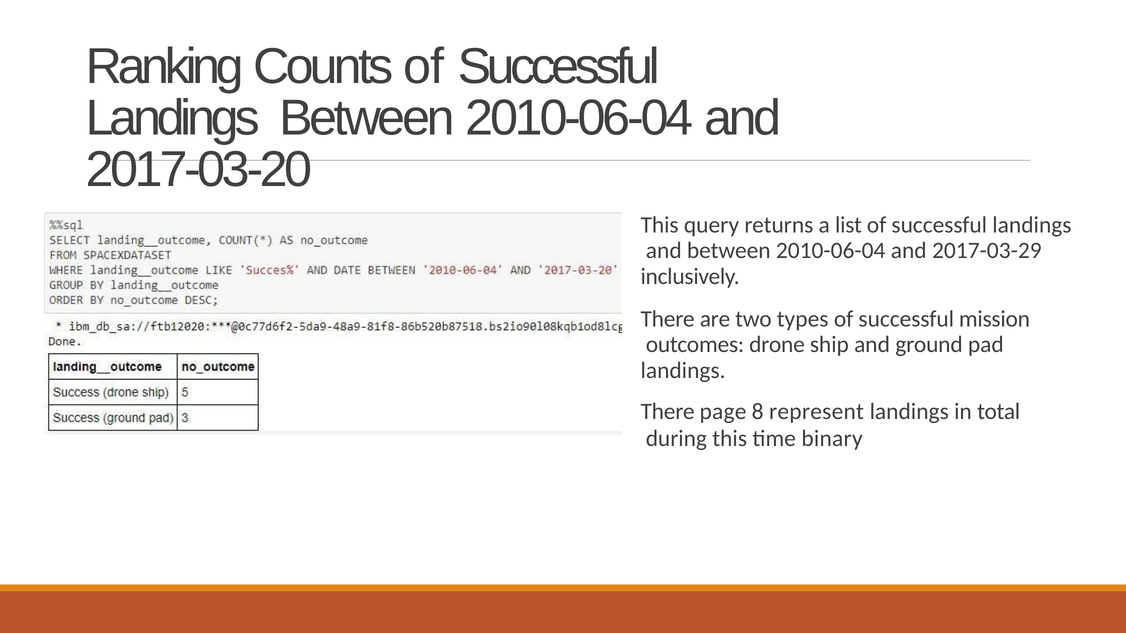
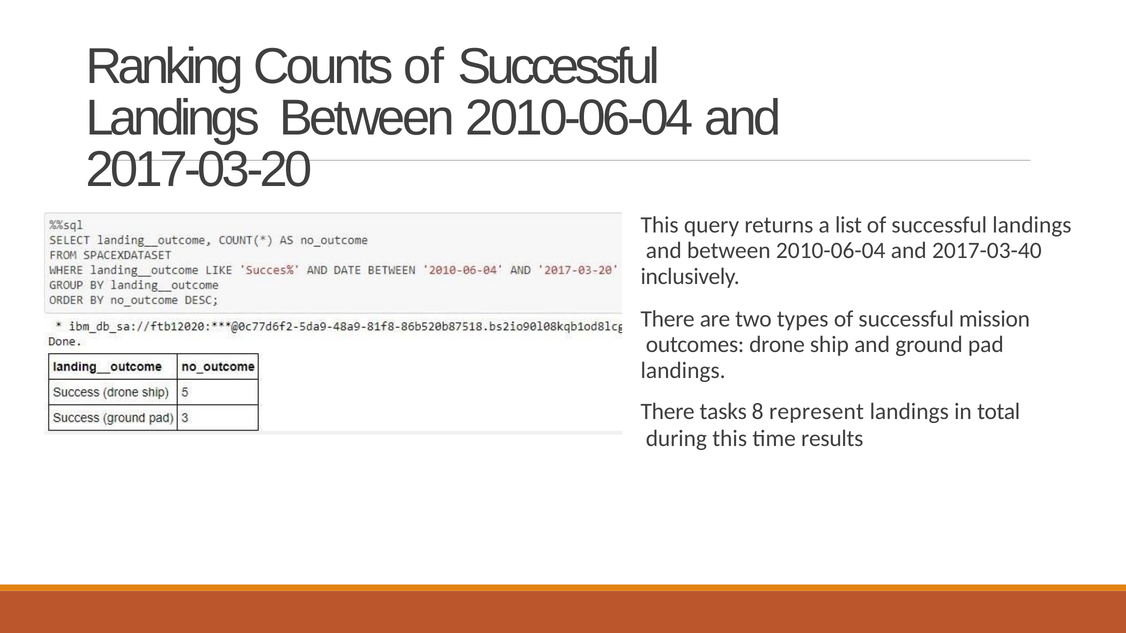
2017-03-29: 2017-03-29 -> 2017-03-40
page: page -> tasks
binary: binary -> results
